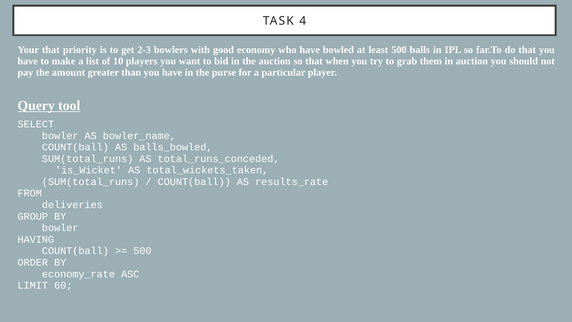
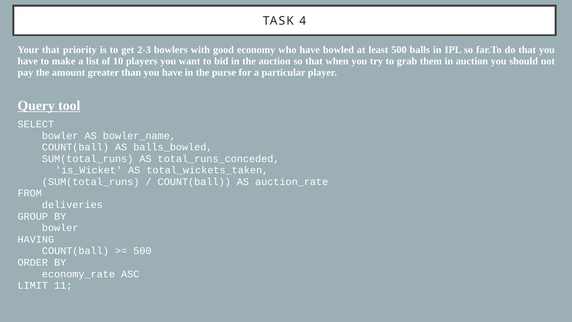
results_rate: results_rate -> auction_rate
60: 60 -> 11
